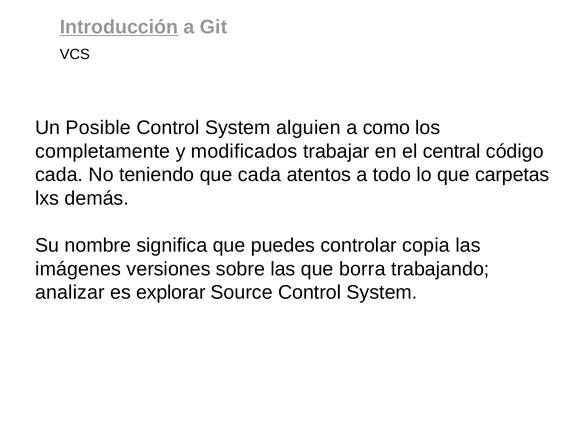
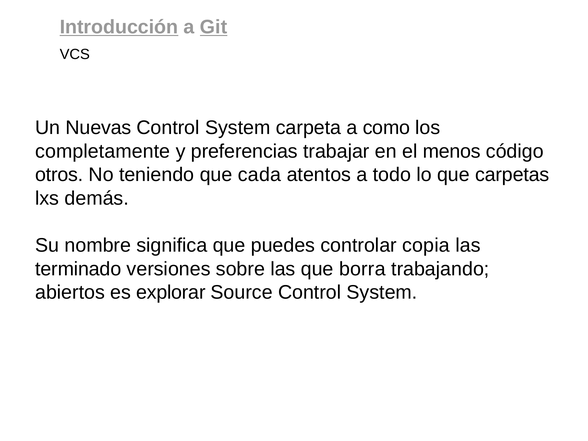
Git underline: none -> present
Posible: Posible -> Nuevas
alguien: alguien -> carpeta
modificados: modificados -> preferencias
central: central -> menos
cada at (59, 175): cada -> otros
imágenes: imágenes -> terminado
analizar: analizar -> abiertos
